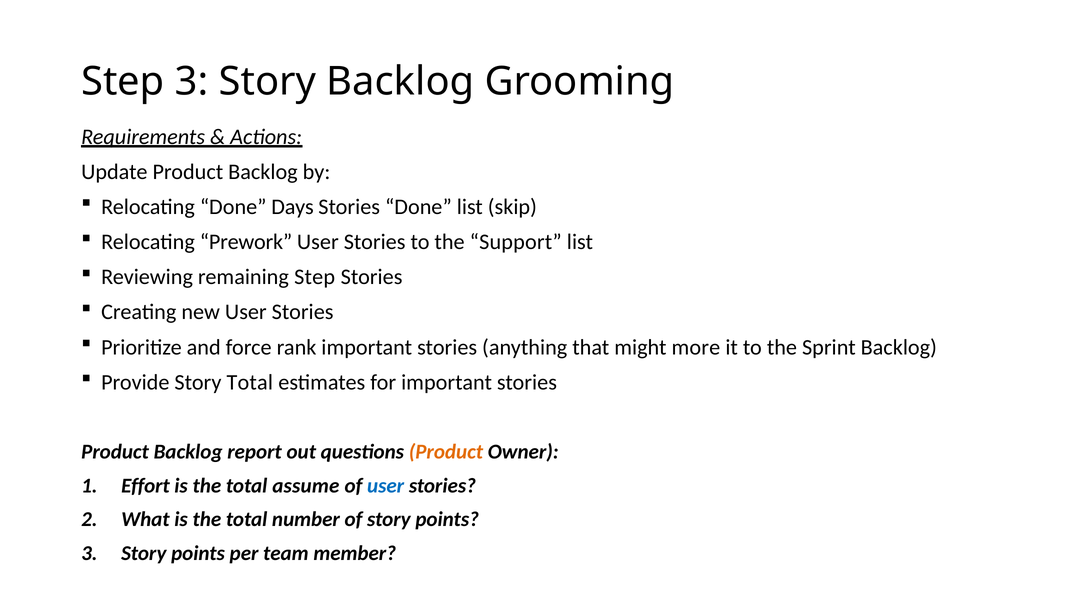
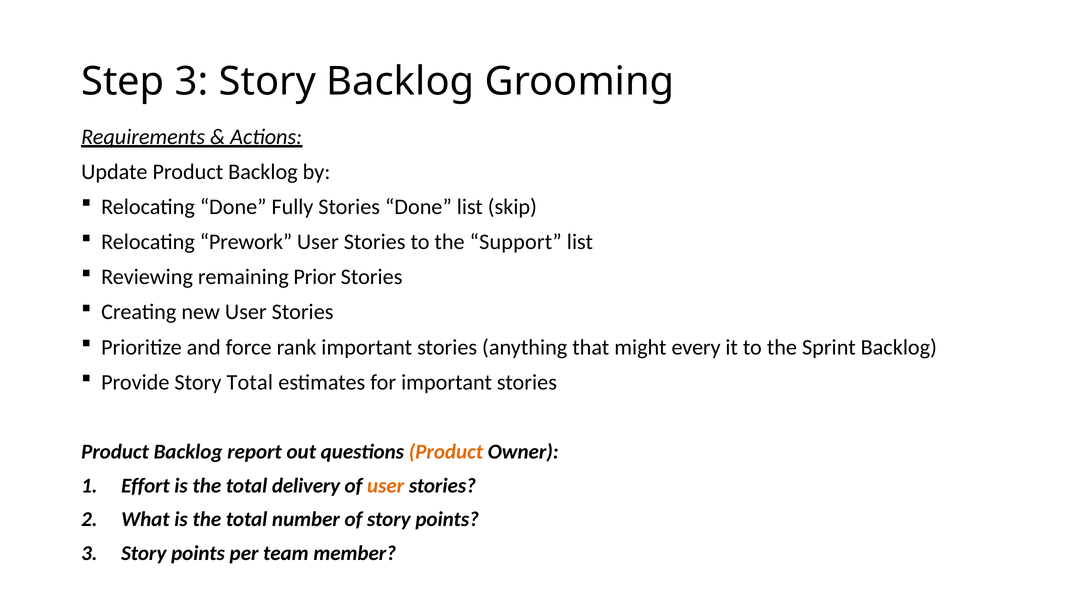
Days: Days -> Fully
remaining Step: Step -> Prior
more: more -> every
assume: assume -> delivery
user at (386, 486) colour: blue -> orange
